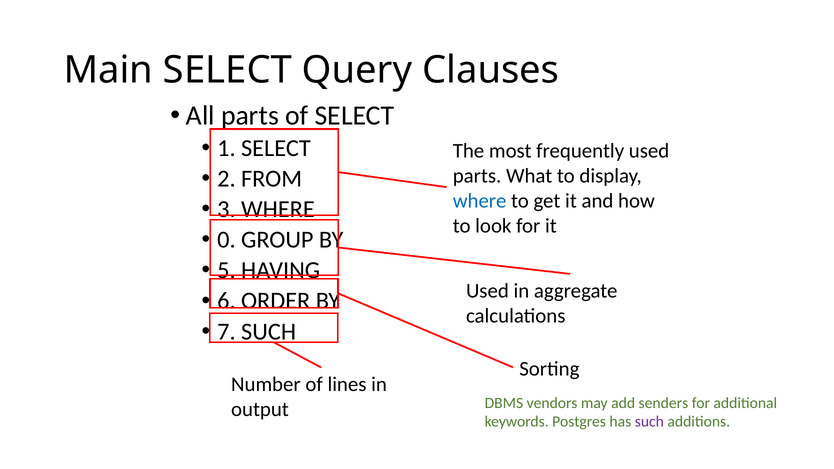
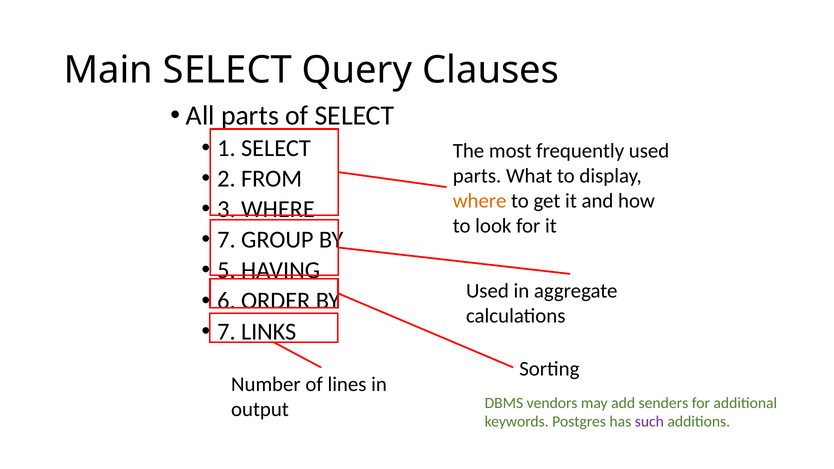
where at (480, 201) colour: blue -> orange
0 at (226, 240): 0 -> 7
7 SUCH: SUCH -> LINKS
